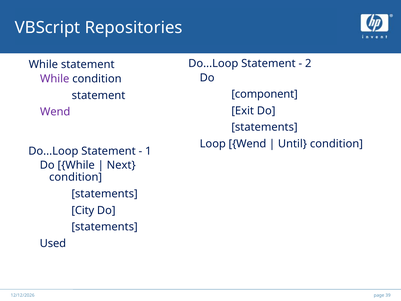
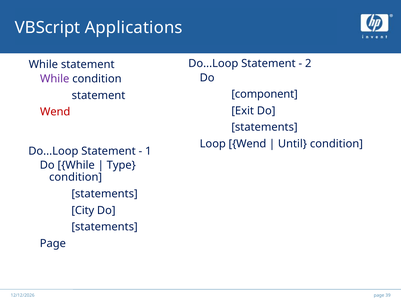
Repositories: Repositories -> Applications
Wend at (55, 112) colour: purple -> red
Next: Next -> Type
Used at (53, 243): Used -> Page
